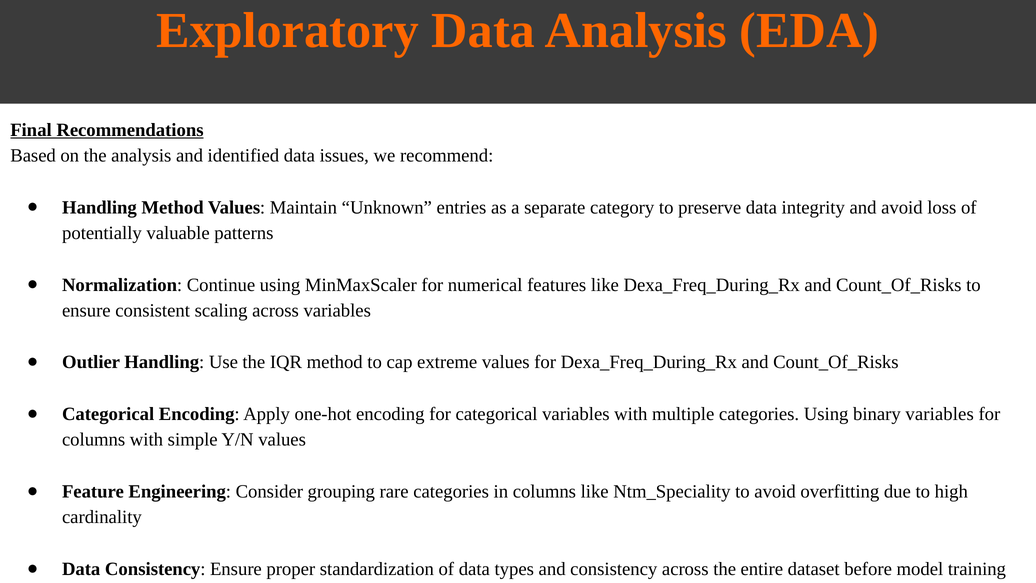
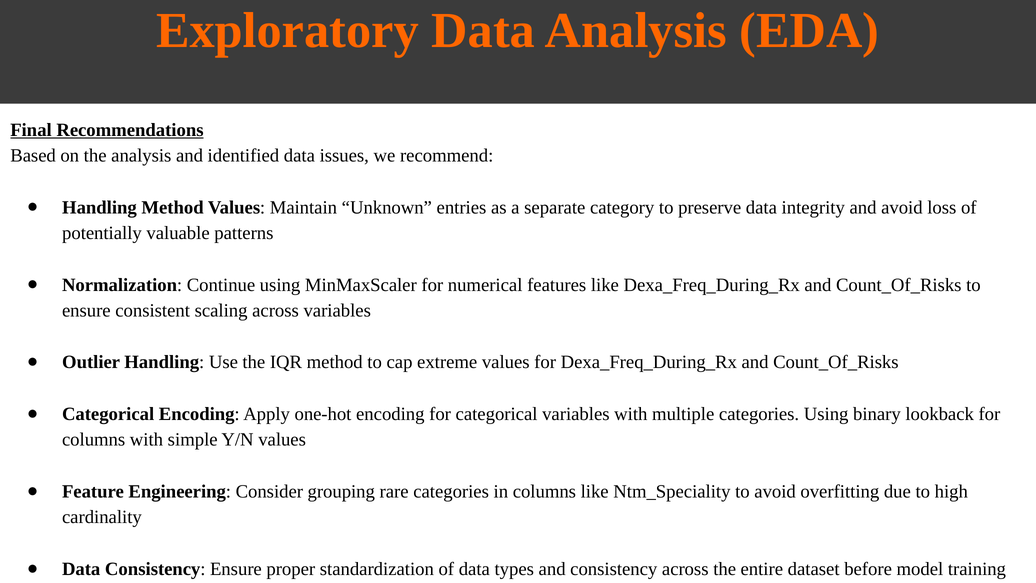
binary variables: variables -> lookback
